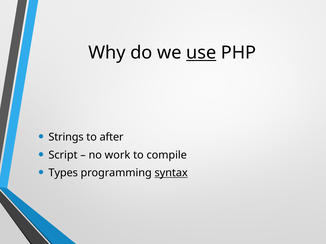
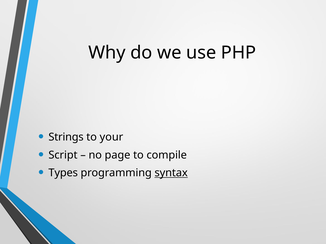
use underline: present -> none
after: after -> your
work: work -> page
